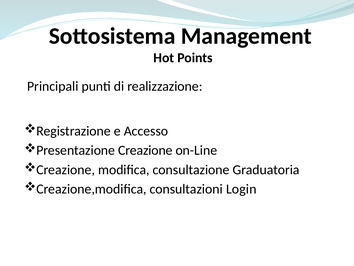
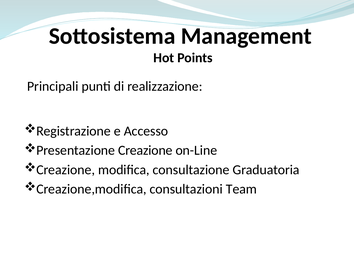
Login: Login -> Team
